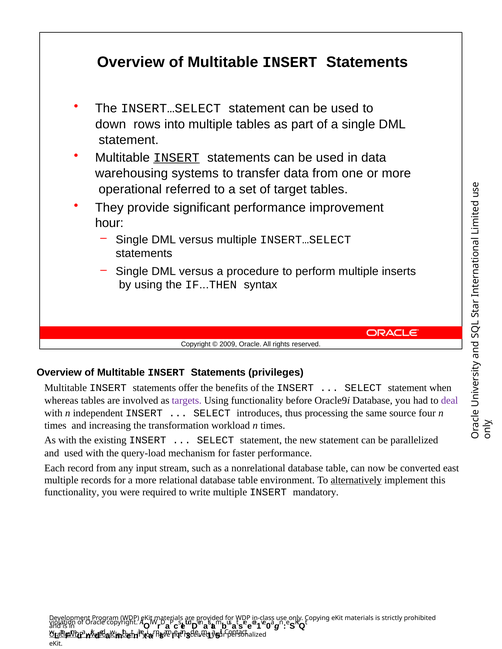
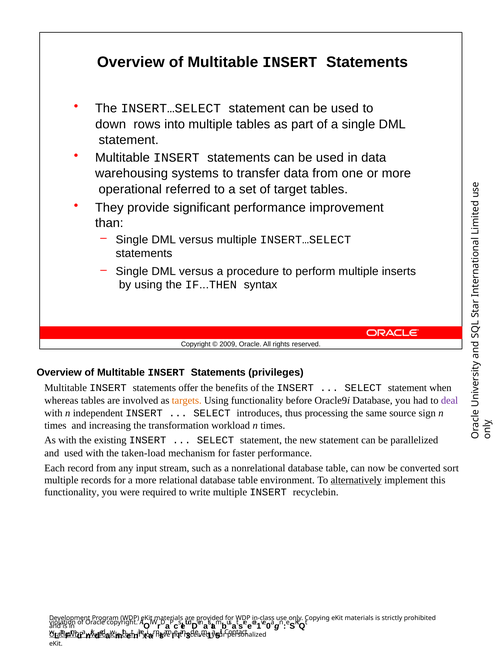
INSERT at (176, 158) underline: present -> none
hour: hour -> than
targets colour: purple -> orange
four: four -> sign
query-load: query-load -> taken-load
east: east -> sort
mandatory: mandatory -> recyclebin
